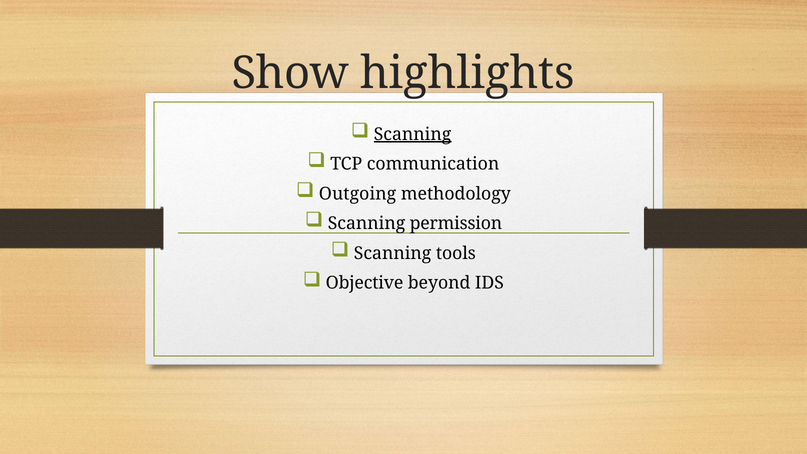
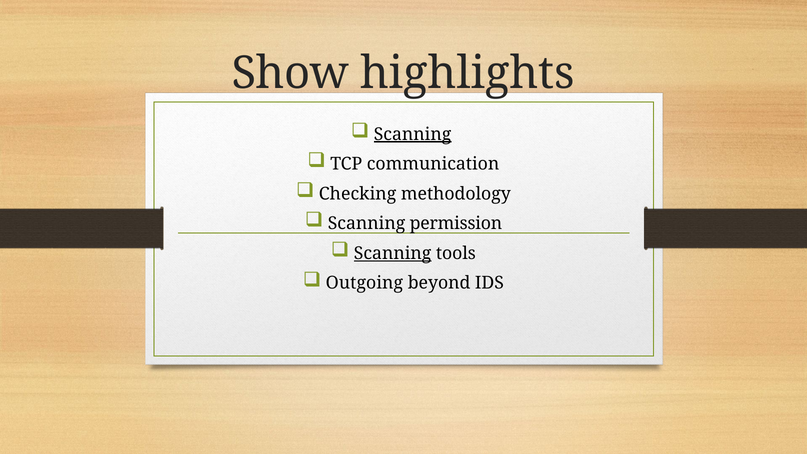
Outgoing: Outgoing -> Checking
Scanning at (393, 253) underline: none -> present
Objective: Objective -> Outgoing
